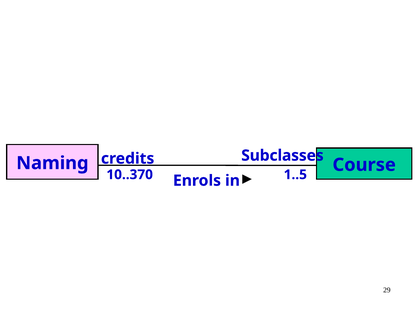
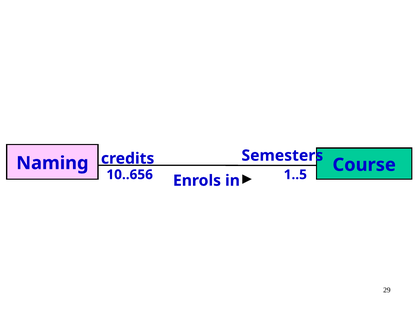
Subclasses: Subclasses -> Semesters
10..370: 10..370 -> 10..656
